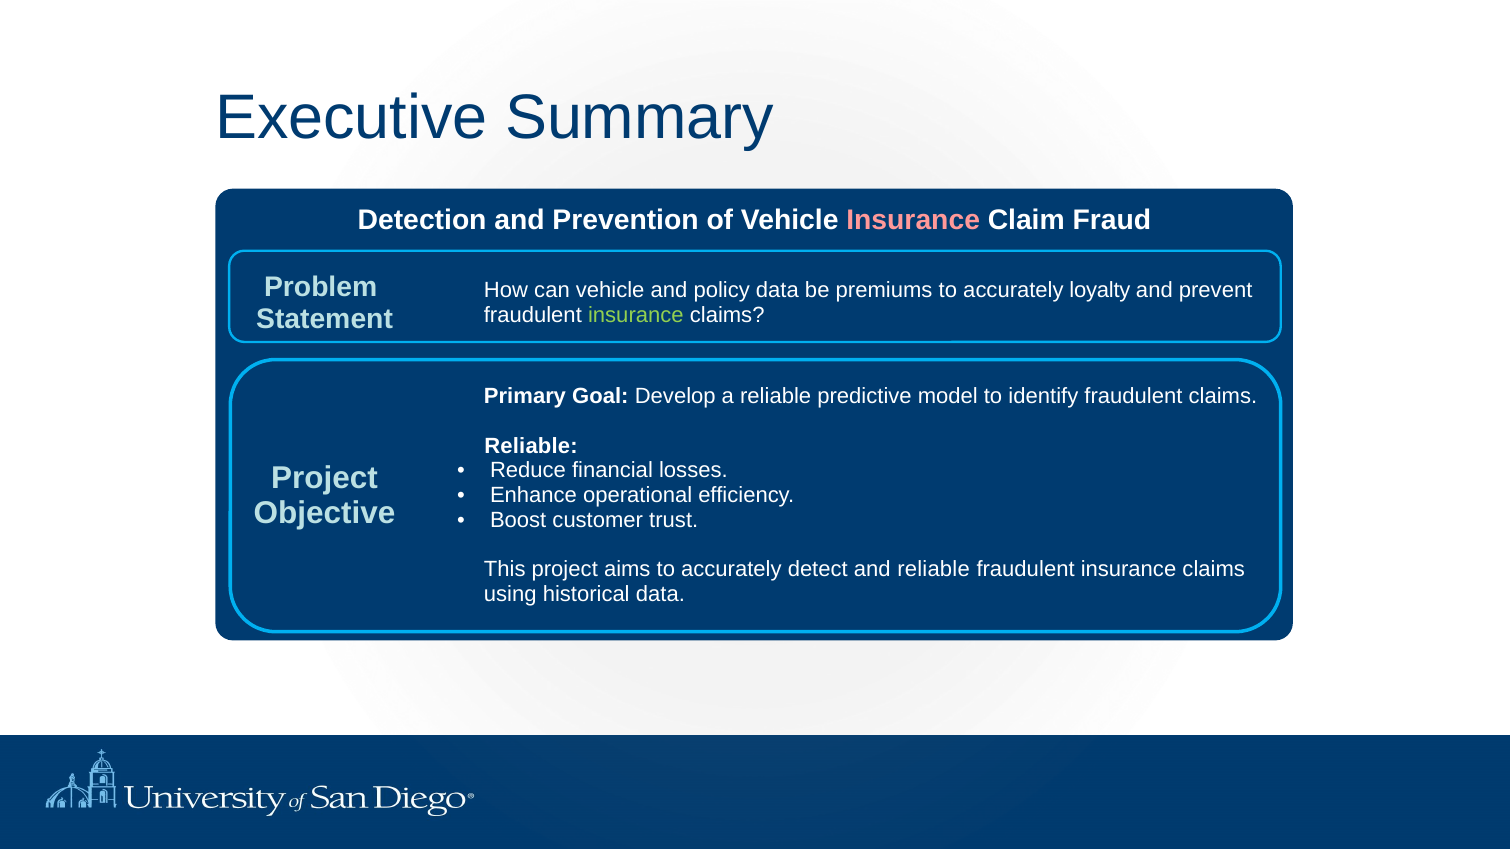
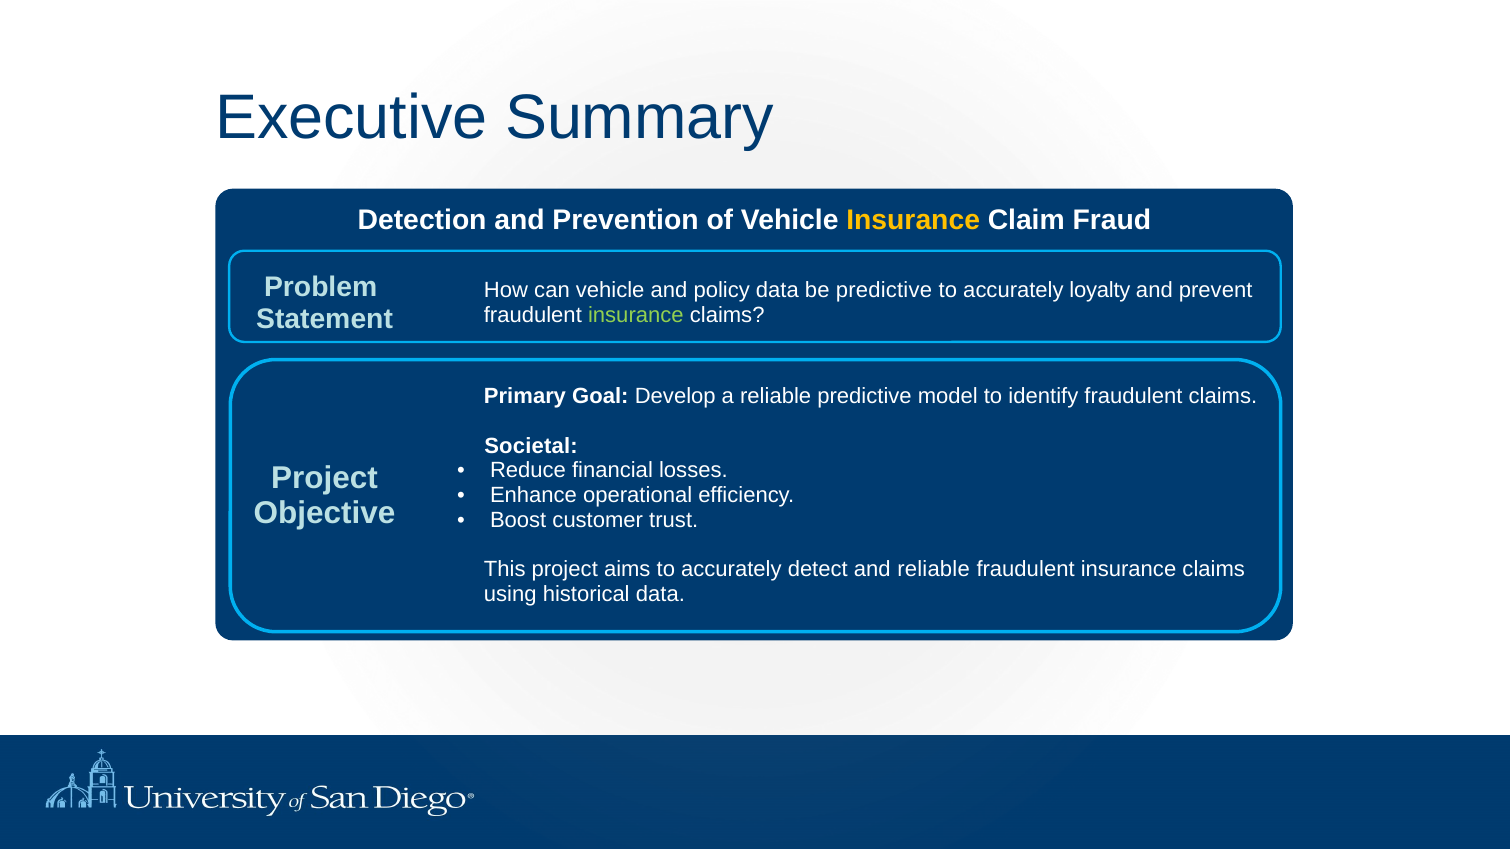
Insurance at (913, 221) colour: pink -> yellow
be premiums: premiums -> predictive
Reliable at (531, 446): Reliable -> Societal
